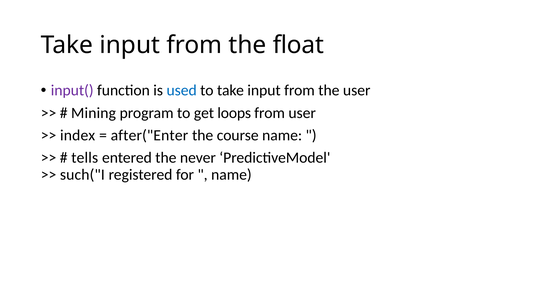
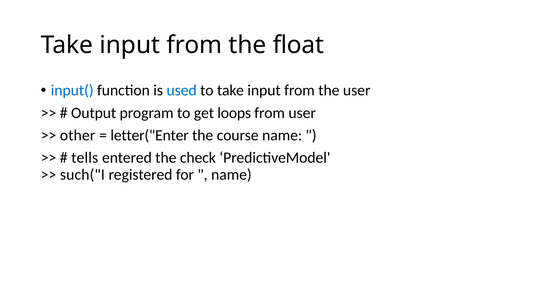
input( colour: purple -> blue
Mining: Mining -> Output
index: index -> other
after("Enter: after("Enter -> letter("Enter
never: never -> check
